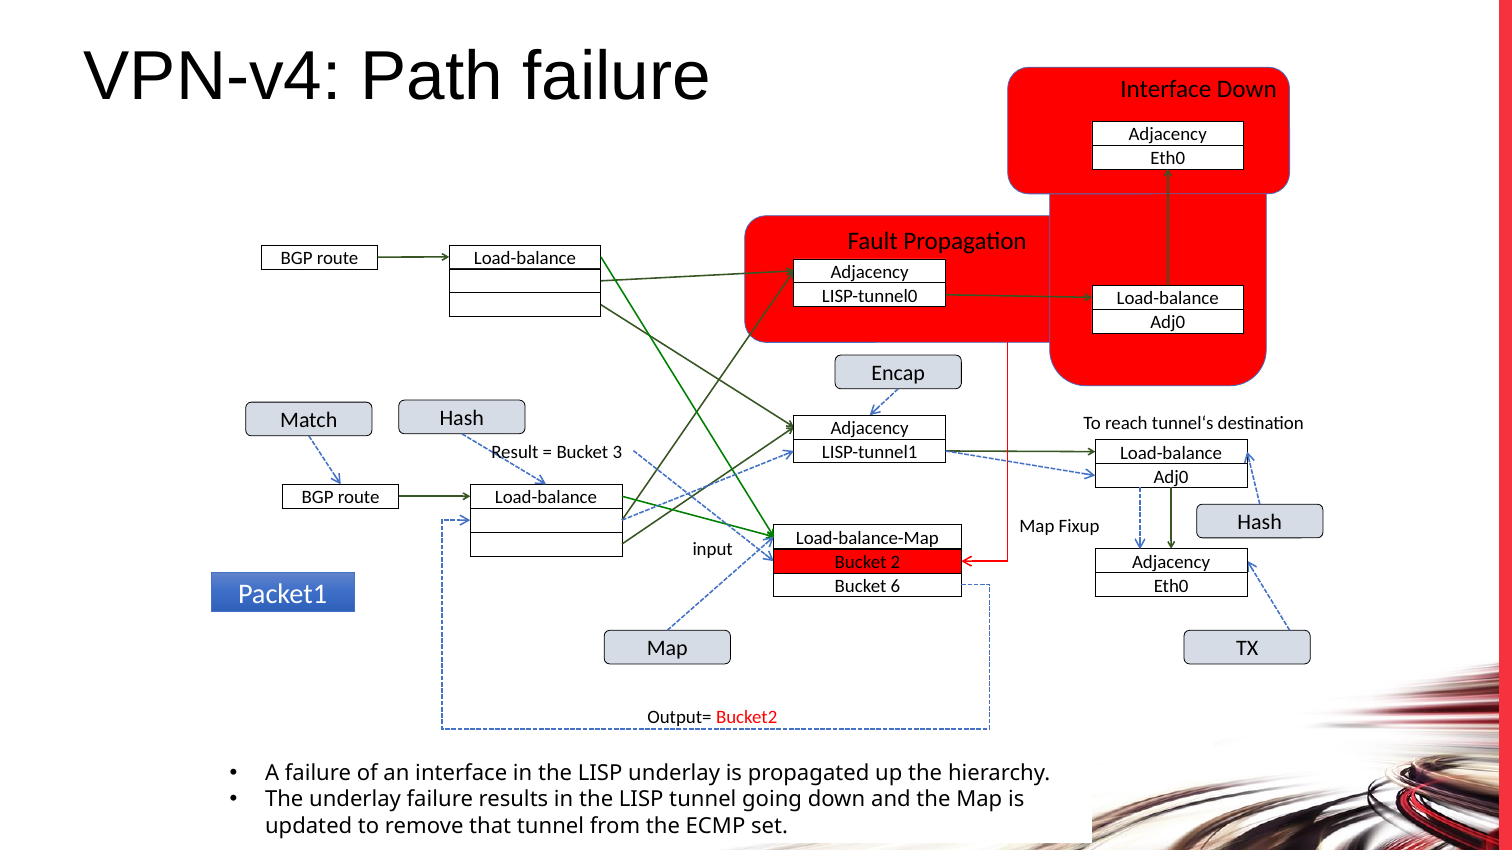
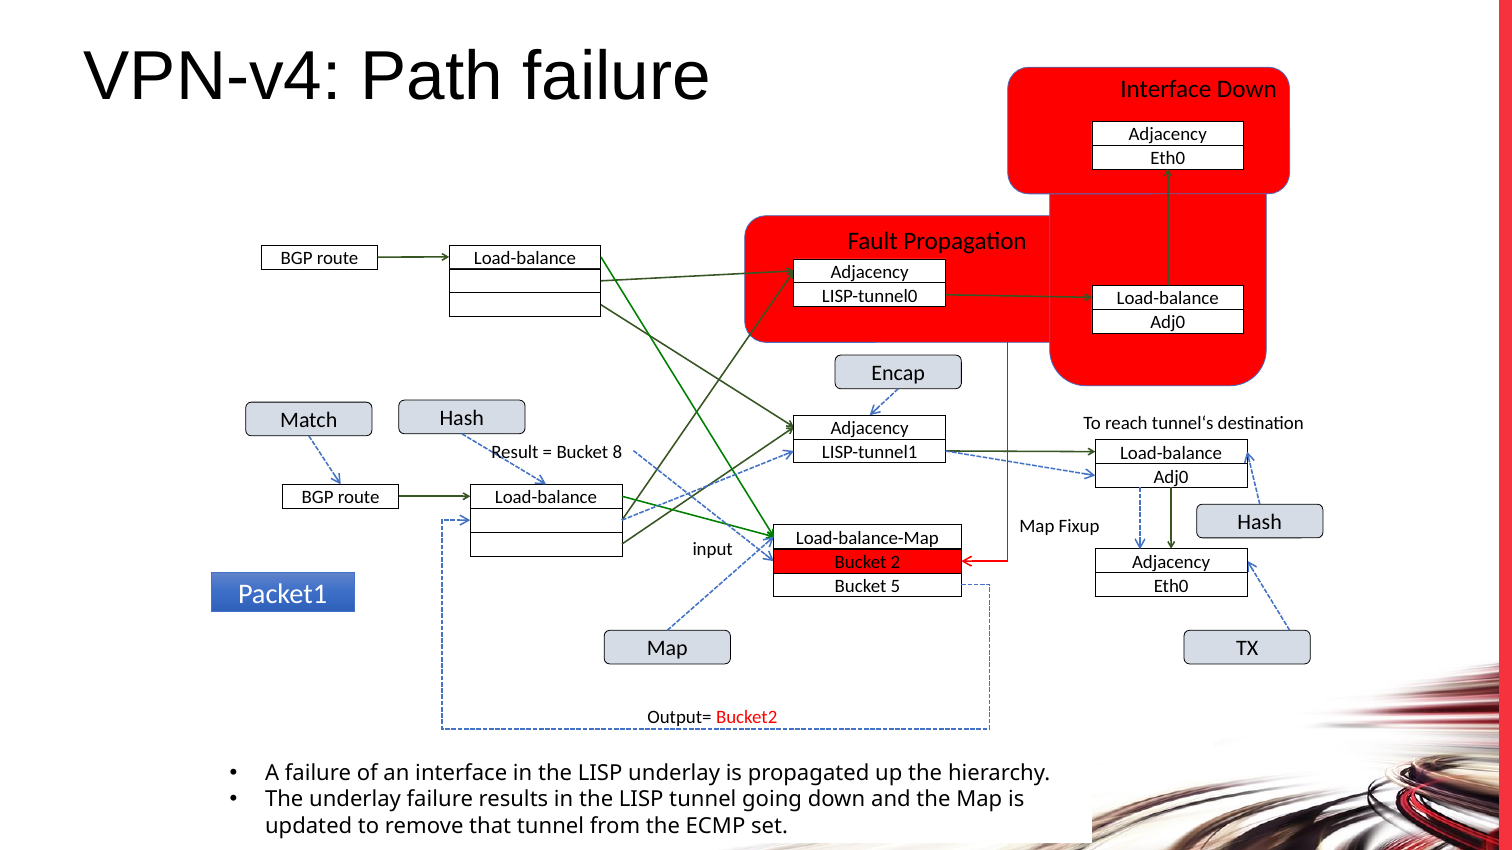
3: 3 -> 8
6: 6 -> 5
